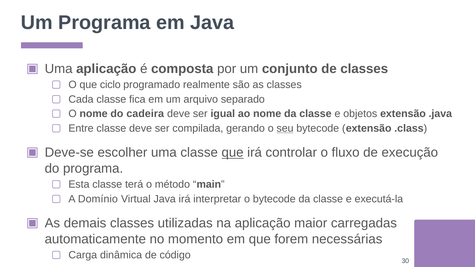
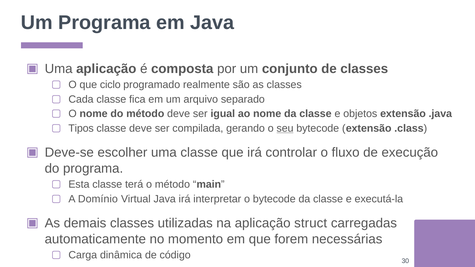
do cadeira: cadeira -> método
Entre: Entre -> Tipos
que at (233, 153) underline: present -> none
maior: maior -> struct
